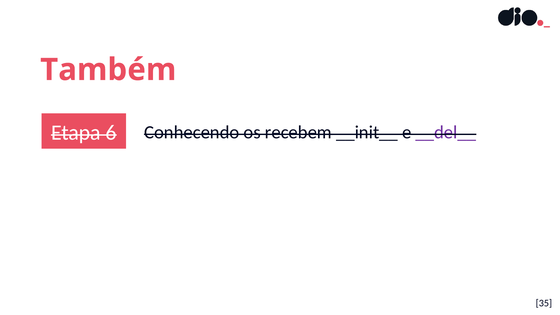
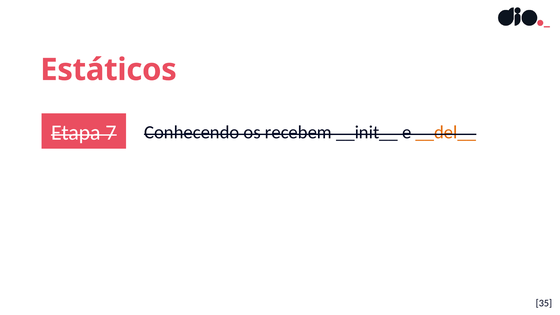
Também: Também -> Estáticos
6: 6 -> 7
__del__ colour: purple -> orange
